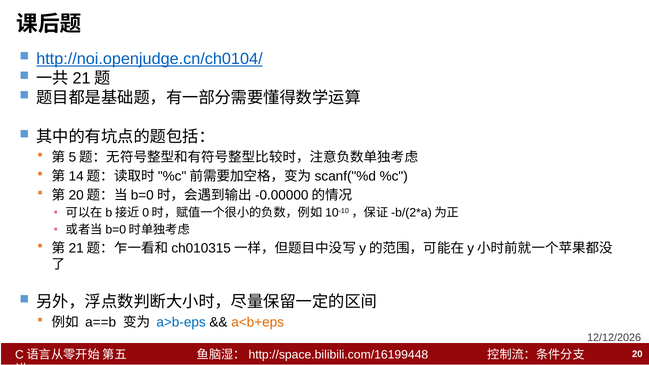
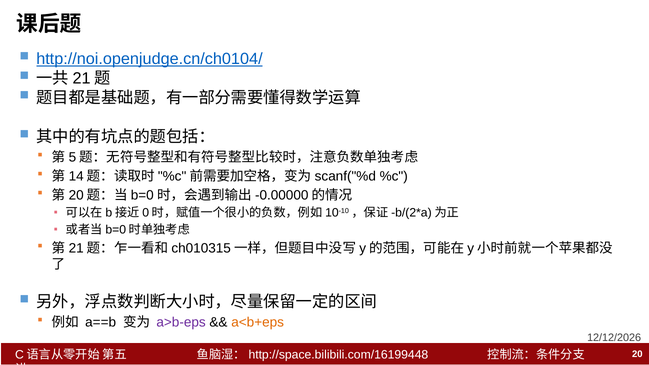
a>b-eps colour: blue -> purple
